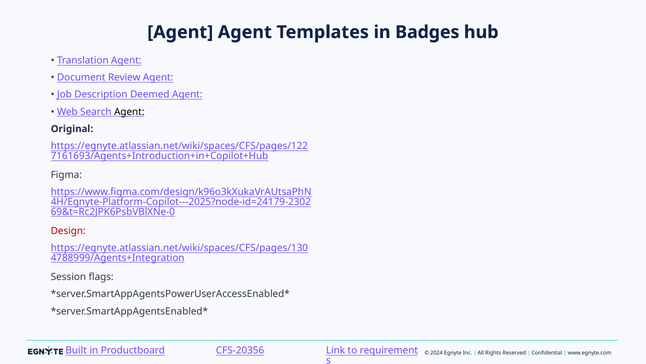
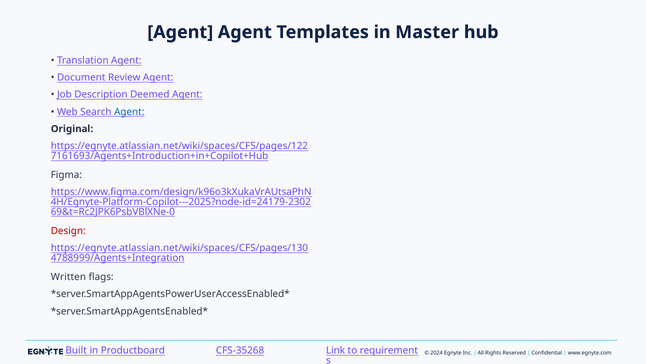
Badges: Badges -> Master
Agent at (129, 112) colour: black -> blue
Session: Session -> Written
CFS-20356: CFS-20356 -> CFS-35268
